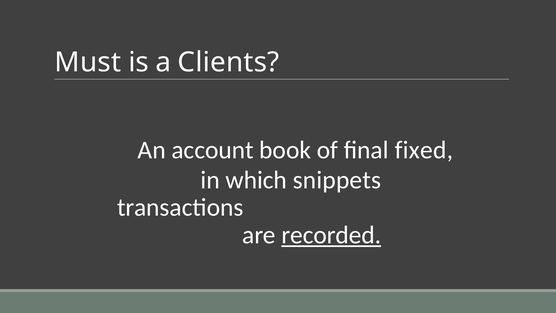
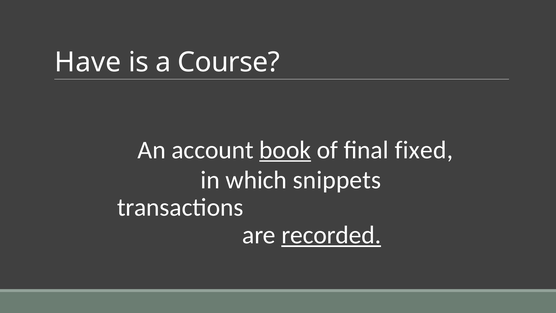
Must: Must -> Have
Clients: Clients -> Course
book underline: none -> present
